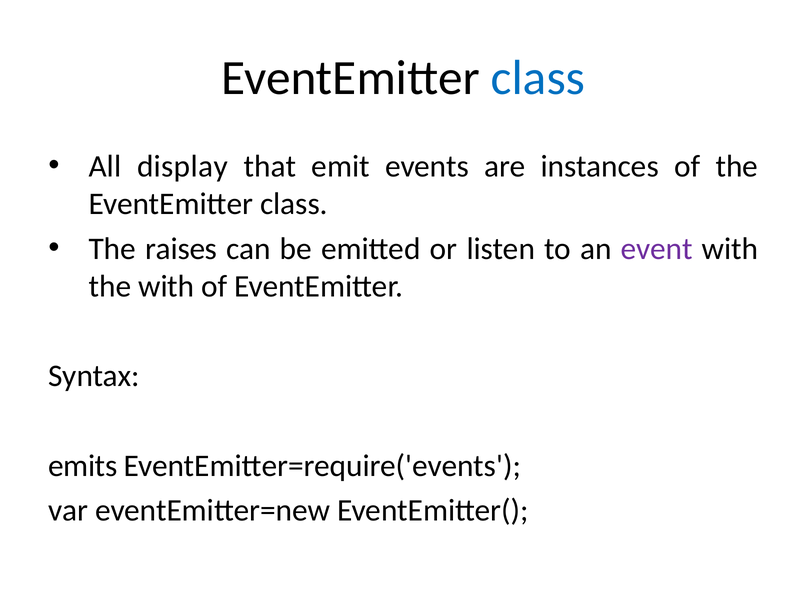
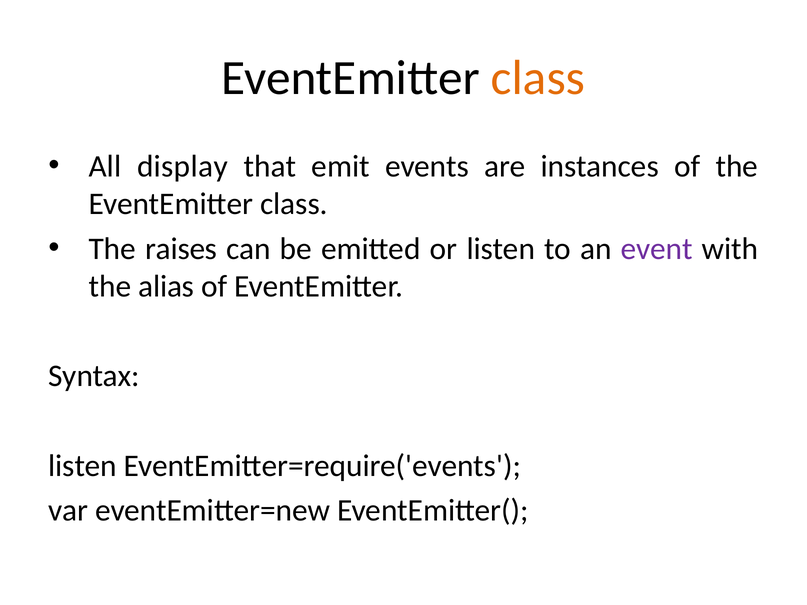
class at (538, 78) colour: blue -> orange
the with: with -> alias
emits at (83, 466): emits -> listen
